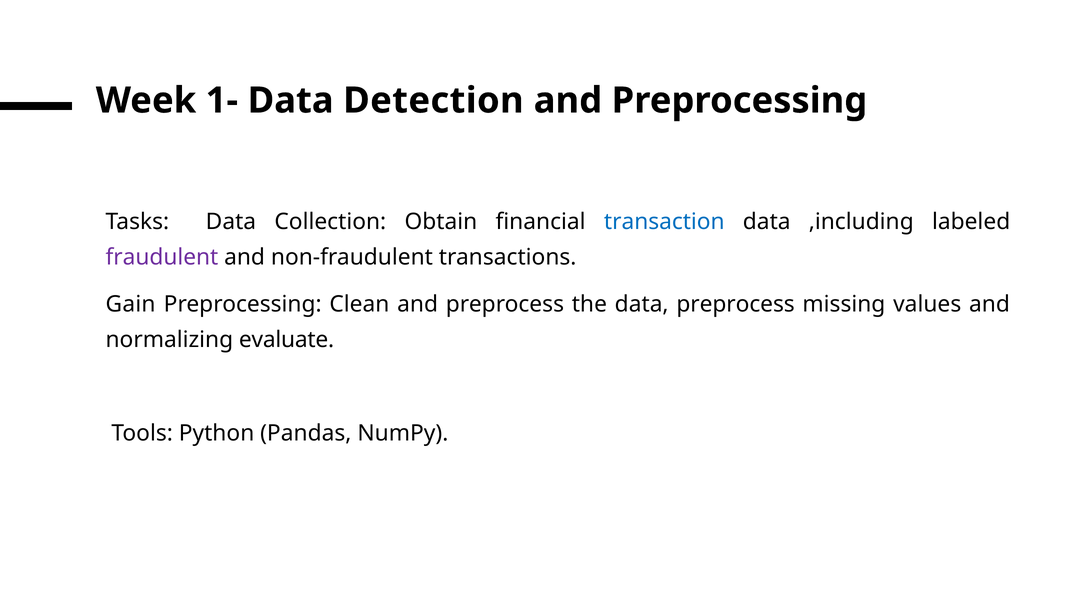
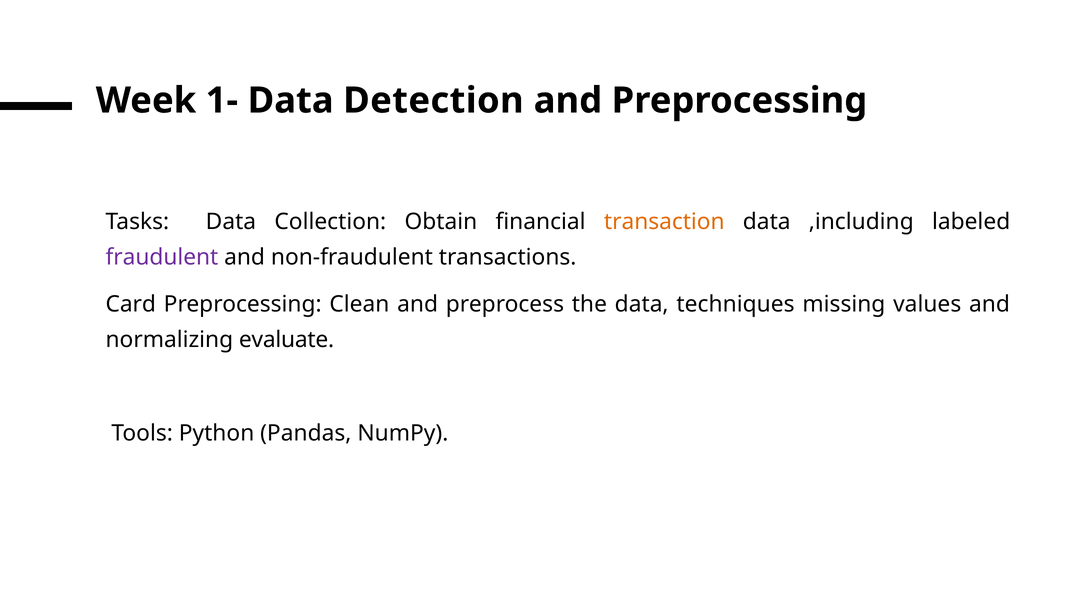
transaction colour: blue -> orange
Gain: Gain -> Card
data preprocess: preprocess -> techniques
